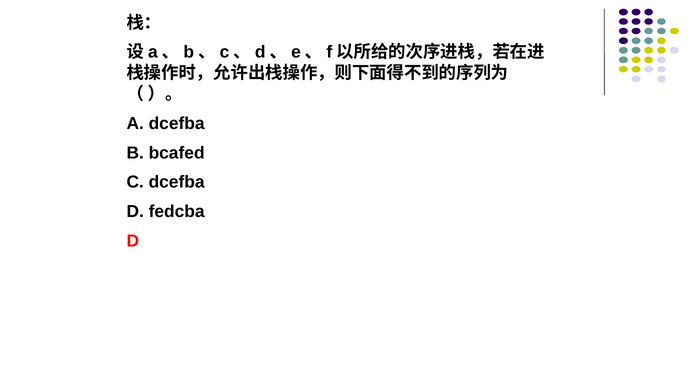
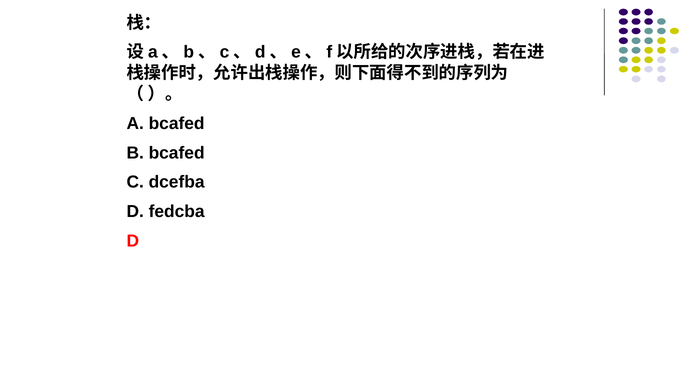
A dcefba: dcefba -> bcafed
